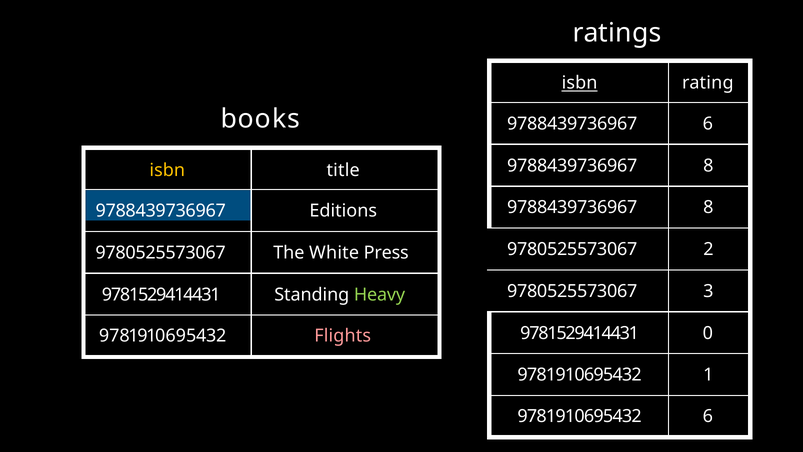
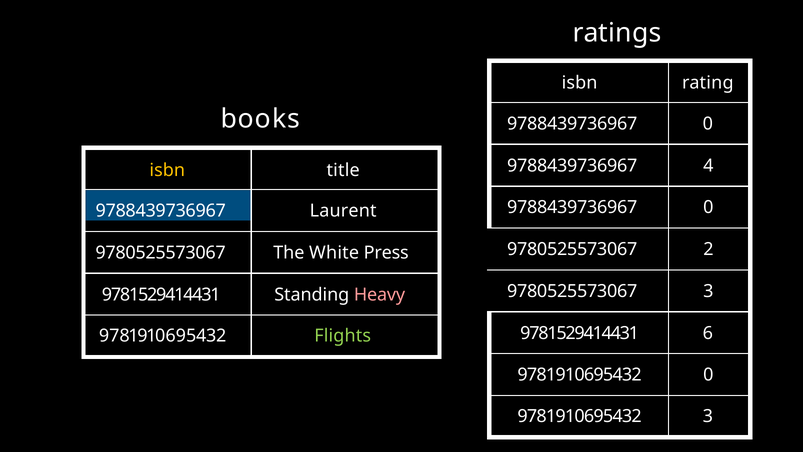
isbn at (580, 83) underline: present -> none
6 at (708, 124): 6 -> 0
8 at (708, 166): 8 -> 4
8 at (708, 207): 8 -> 0
Editions: Editions -> Laurent
Heavy colour: light green -> pink
0: 0 -> 6
Flights colour: pink -> light green
9781910695432 1: 1 -> 0
9781910695432 6: 6 -> 3
